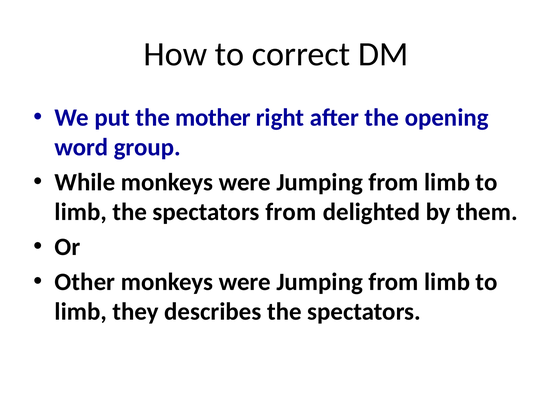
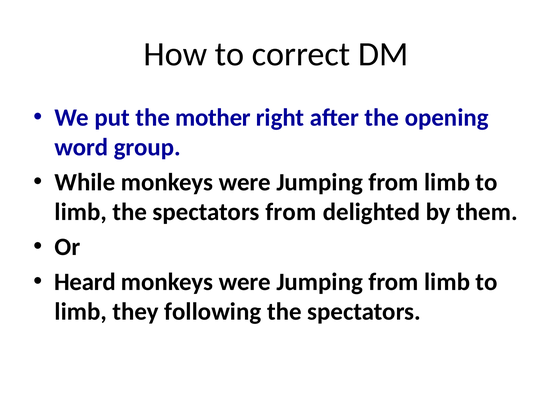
Other: Other -> Heard
describes: describes -> following
